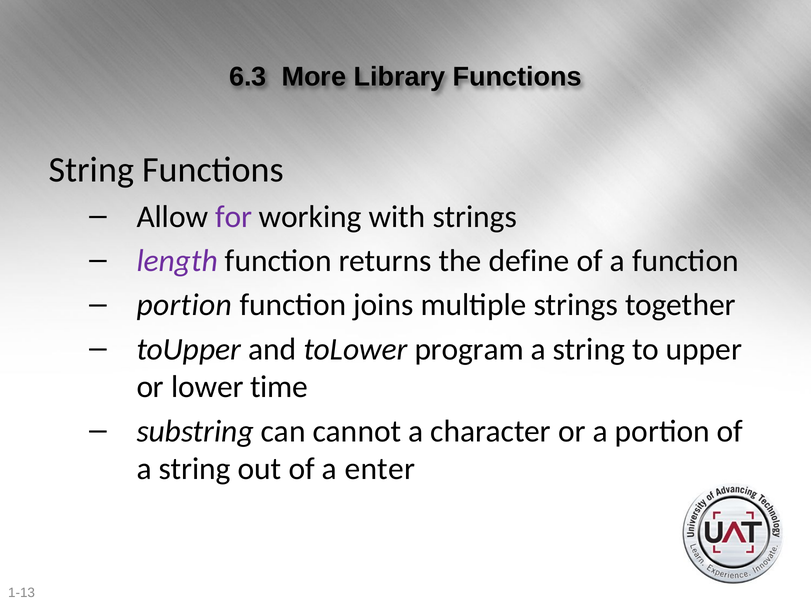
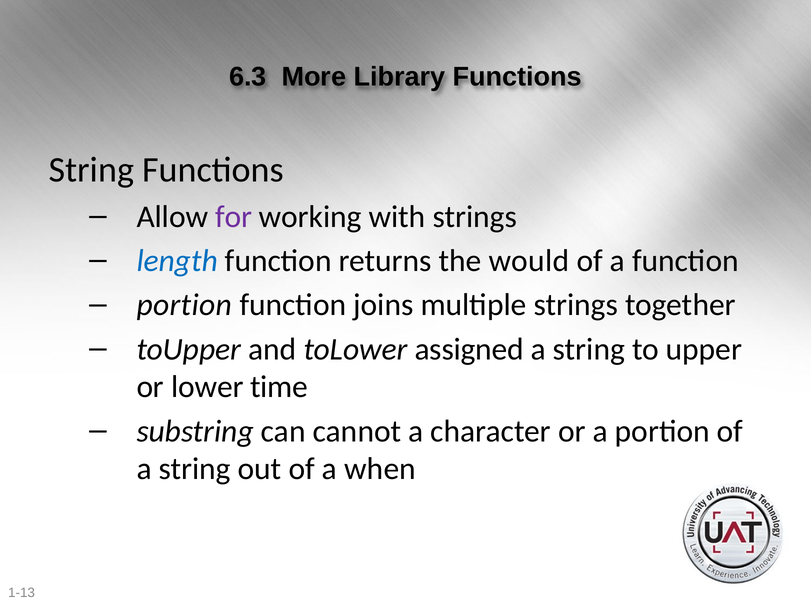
length colour: purple -> blue
define: define -> would
program: program -> assigned
enter: enter -> when
